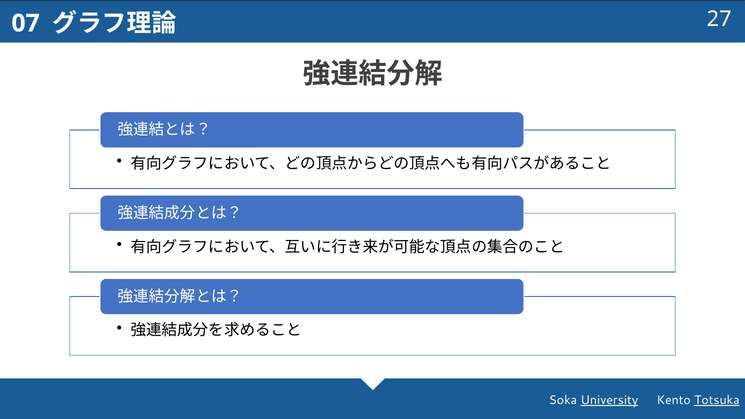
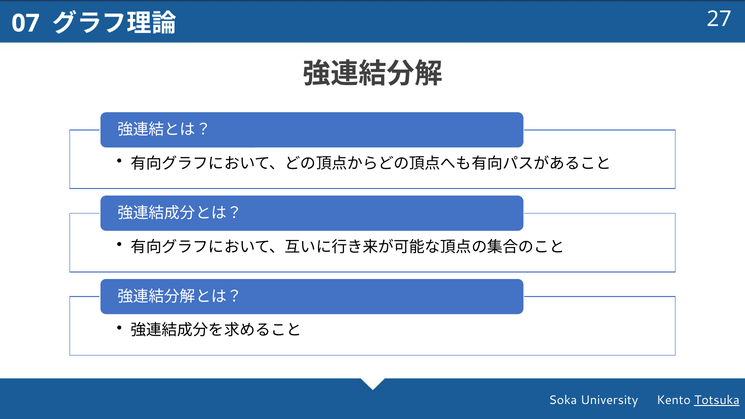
University underline: present -> none
